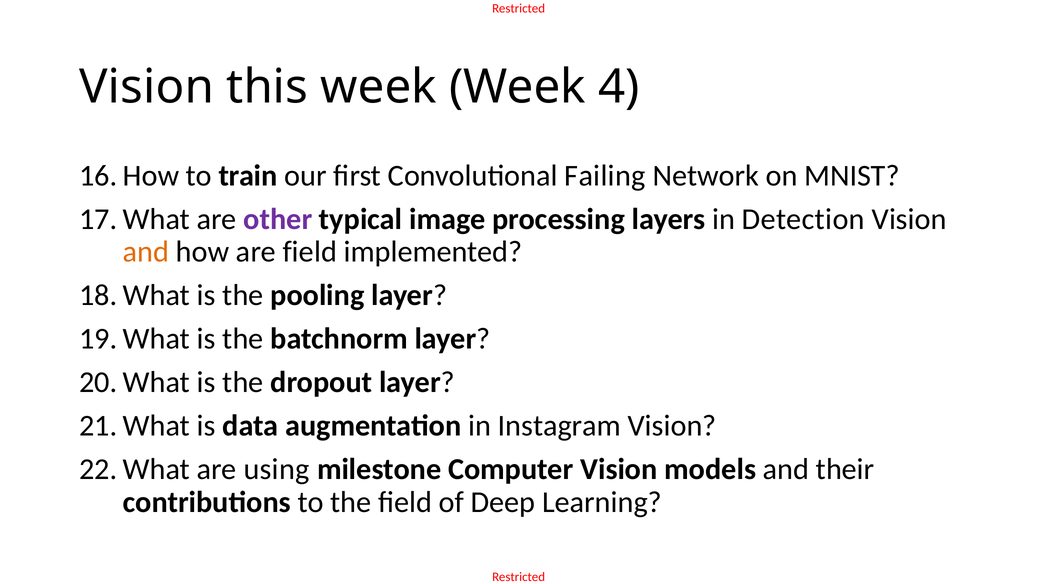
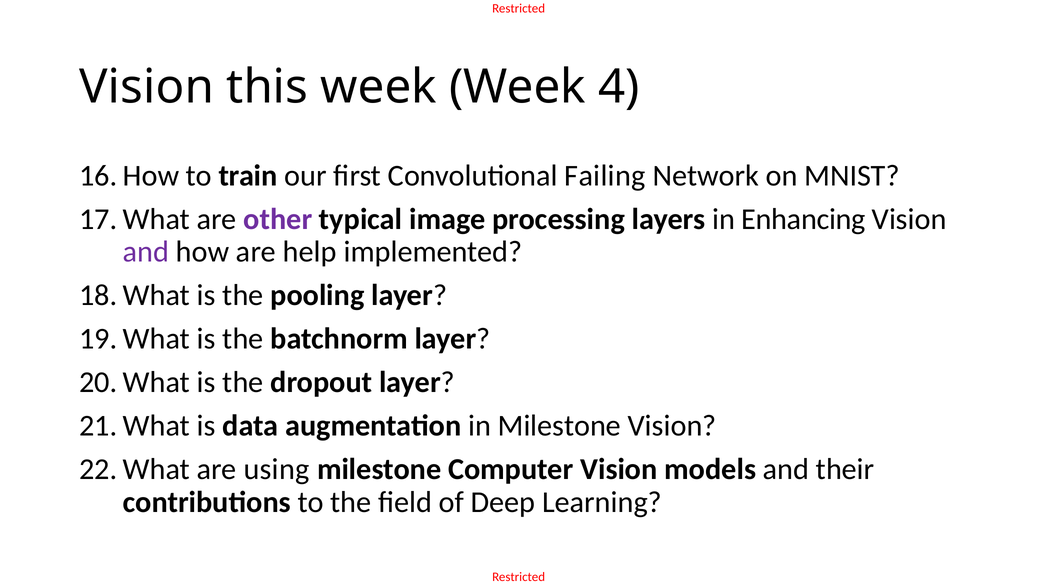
Detection: Detection -> Enhancing
and at (146, 252) colour: orange -> purple
are field: field -> help
in Instagram: Instagram -> Milestone
